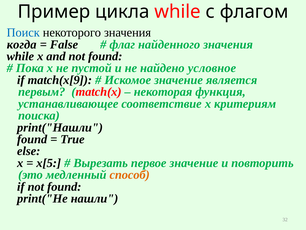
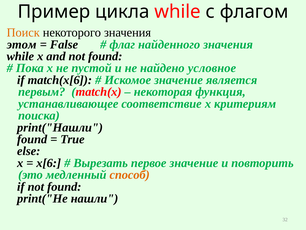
Поиск colour: blue -> orange
когда: когда -> этом
match(x[9: match(x[9 -> match(x[6
x[5: x[5 -> x[6
